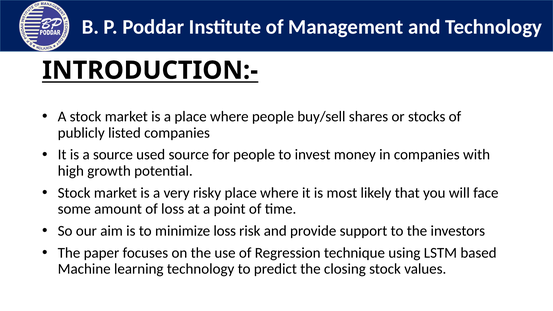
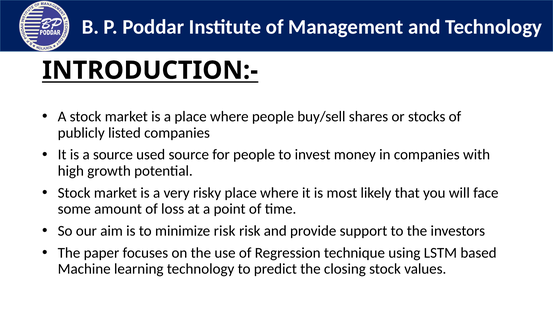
minimize loss: loss -> risk
